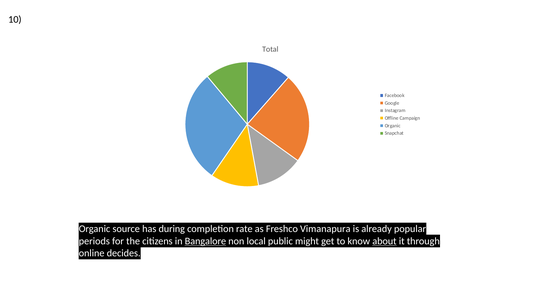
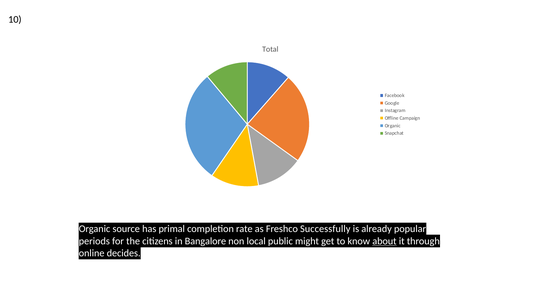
during: during -> primal
Vimanapura: Vimanapura -> Successfully
Bangalore underline: present -> none
